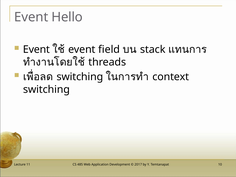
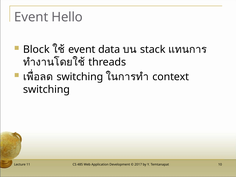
Event at (36, 50): Event -> Block
field: field -> data
